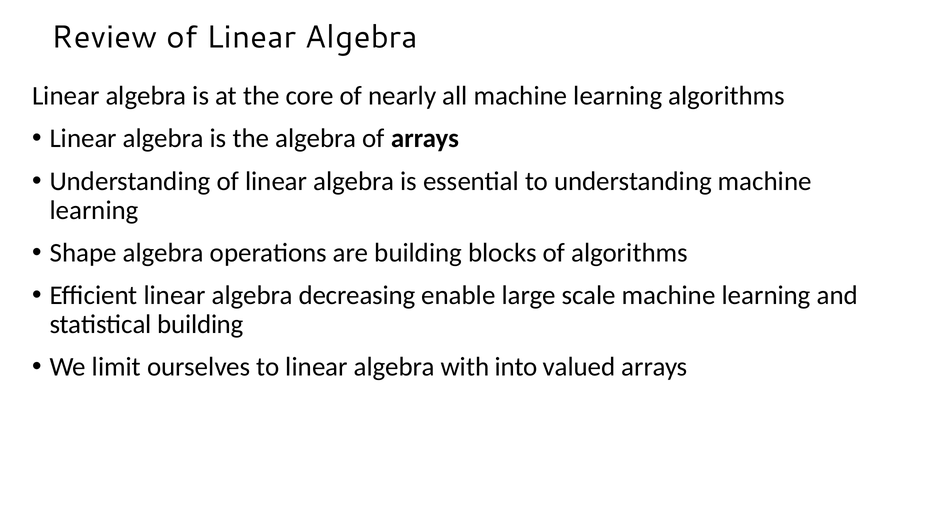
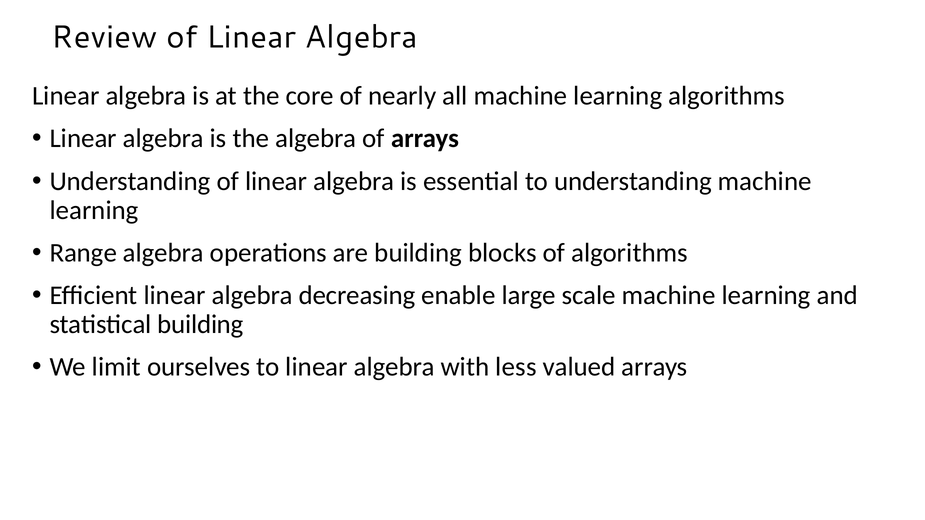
Shape: Shape -> Range
into: into -> less
